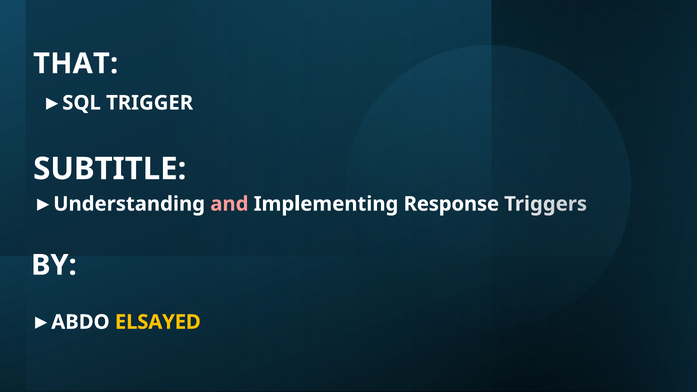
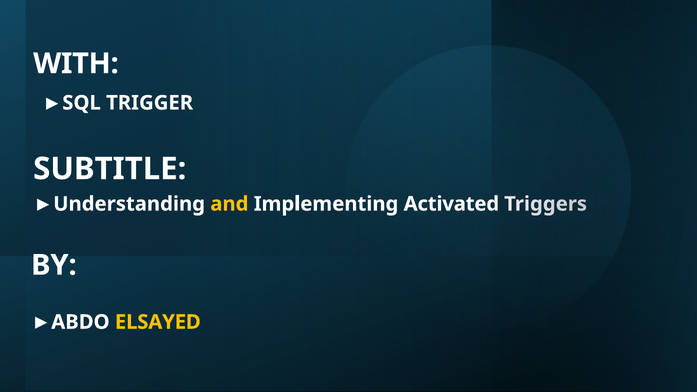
THAT: THAT -> WITH
and colour: pink -> yellow
Response: Response -> Activated
